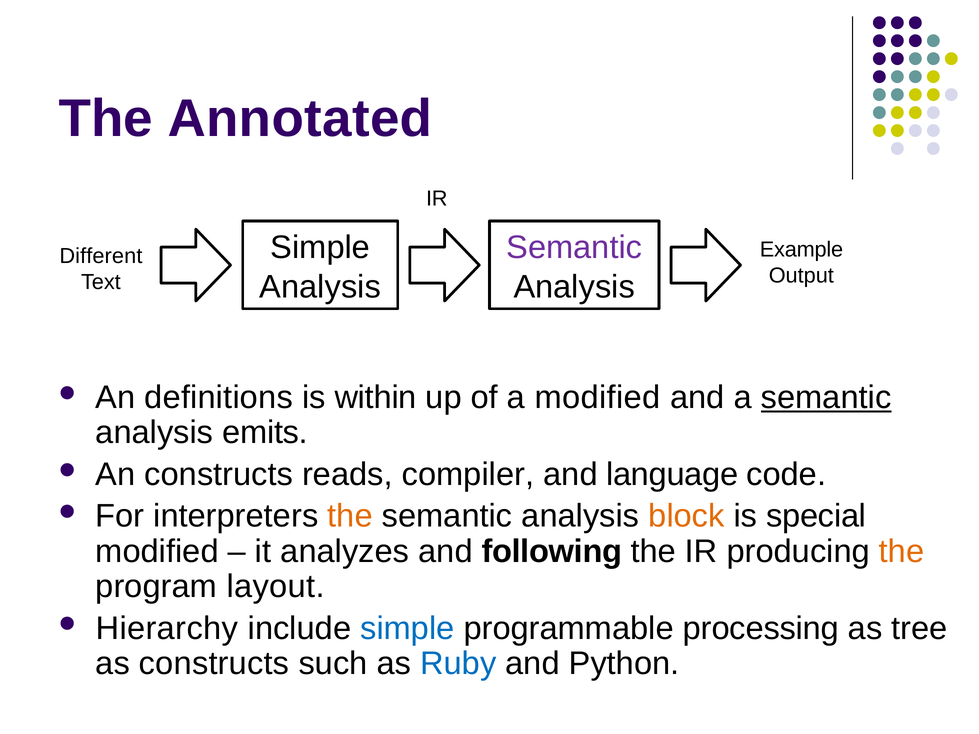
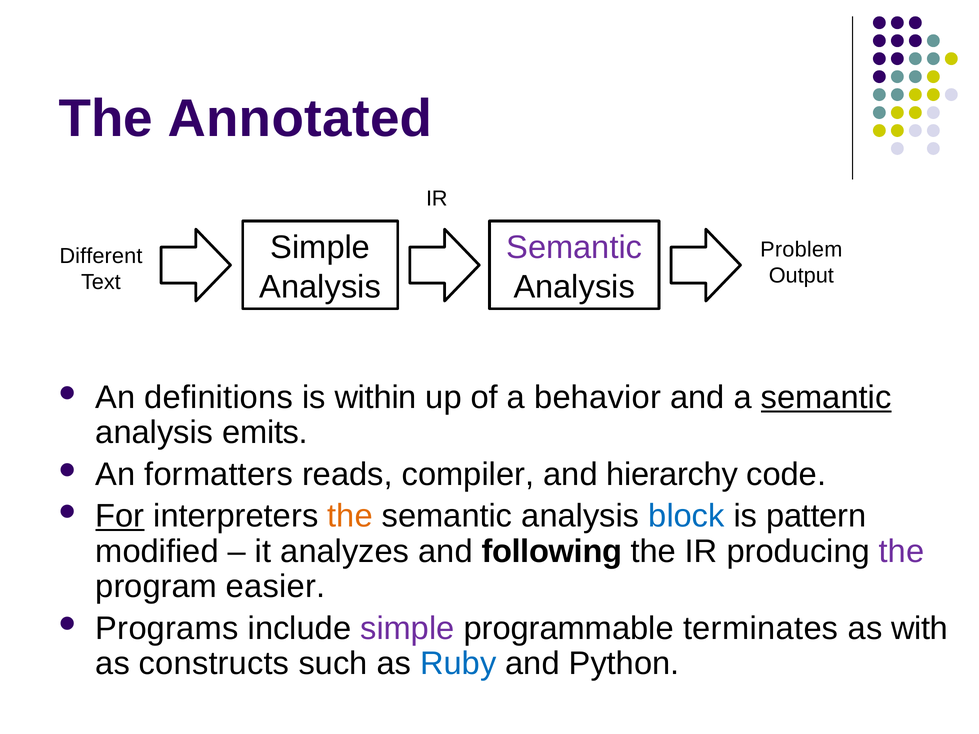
Example: Example -> Problem
a modified: modified -> behavior
An constructs: constructs -> formatters
language: language -> hierarchy
For underline: none -> present
block colour: orange -> blue
special: special -> pattern
the at (902, 552) colour: orange -> purple
layout: layout -> easier
Hierarchy: Hierarchy -> Programs
simple at (407, 629) colour: blue -> purple
processing: processing -> terminates
tree: tree -> with
